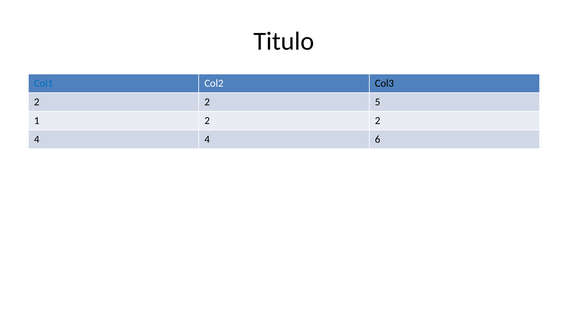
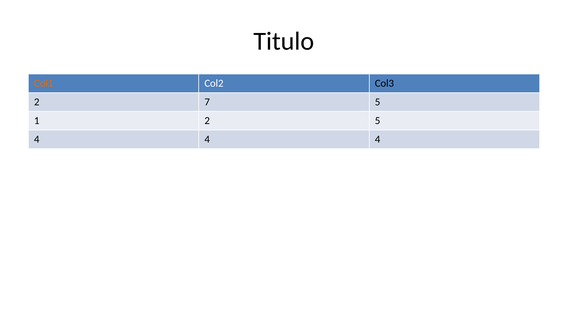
Col1 colour: blue -> orange
2 at (207, 102): 2 -> 7
1 2 2: 2 -> 5
4 4 6: 6 -> 4
